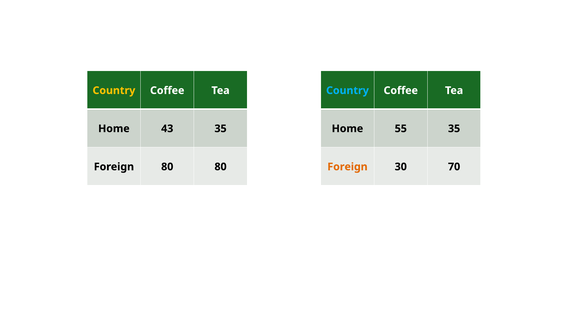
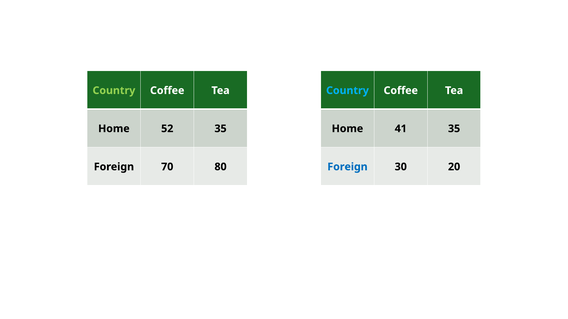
Country at (114, 91) colour: yellow -> light green
43: 43 -> 52
55: 55 -> 41
Foreign 80: 80 -> 70
Foreign at (347, 167) colour: orange -> blue
70: 70 -> 20
